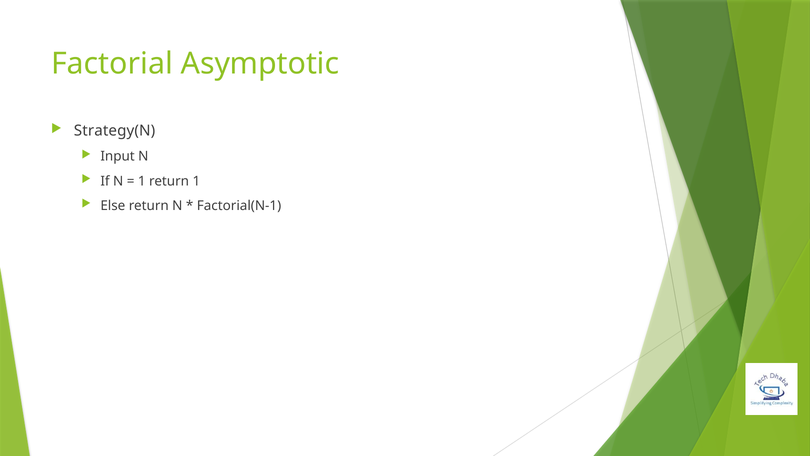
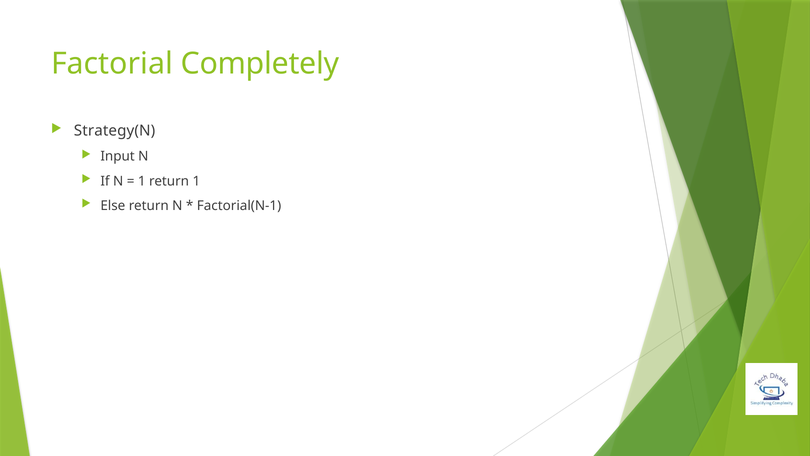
Asymptotic: Asymptotic -> Completely
